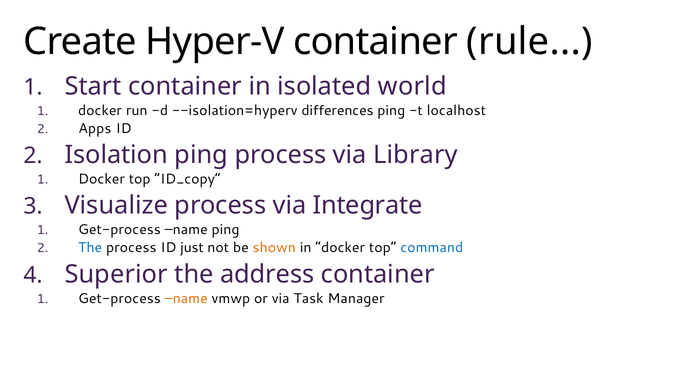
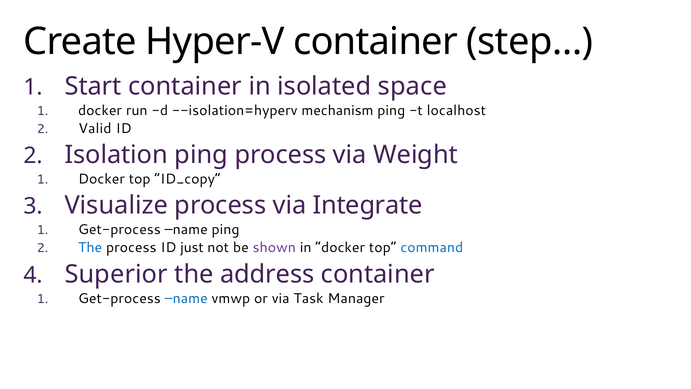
rule: rule -> step
world: world -> space
differences: differences -> mechanism
Apps: Apps -> Valid
Library: Library -> Weight
shown colour: orange -> purple
name at (186, 298) colour: orange -> blue
